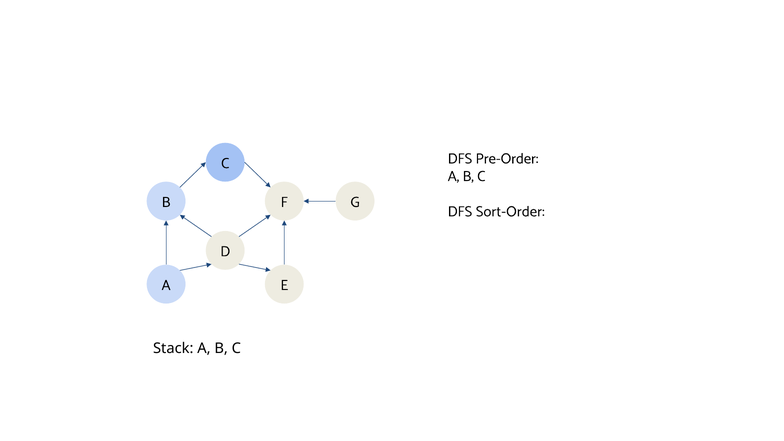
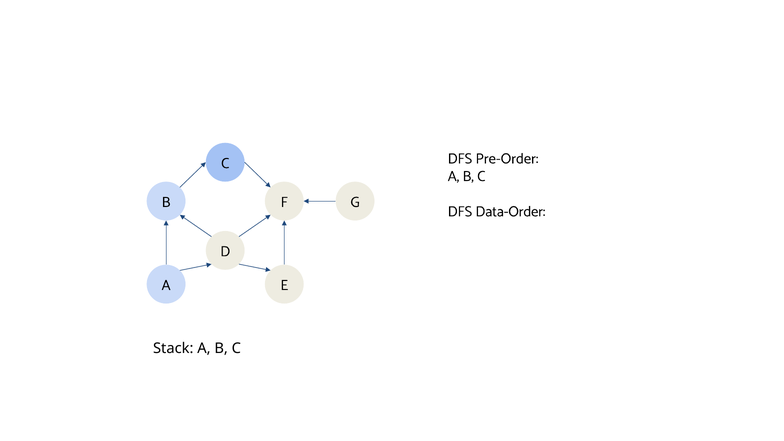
Sort-Order: Sort-Order -> Data-Order
